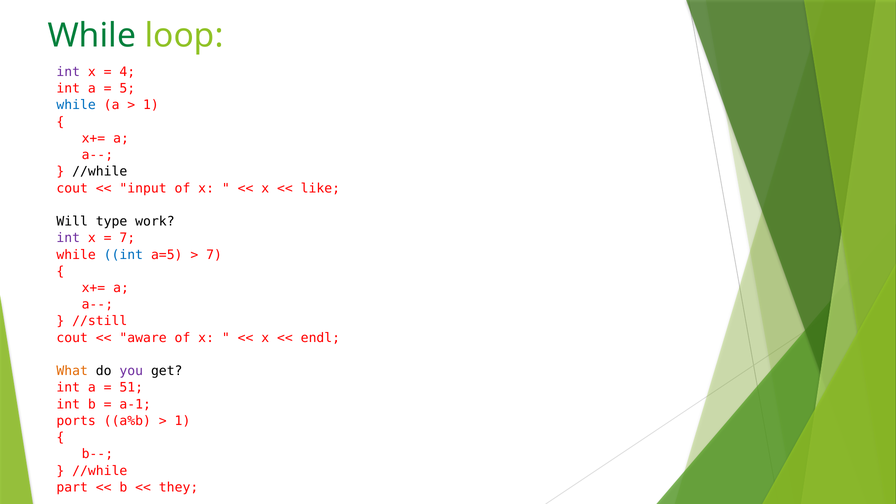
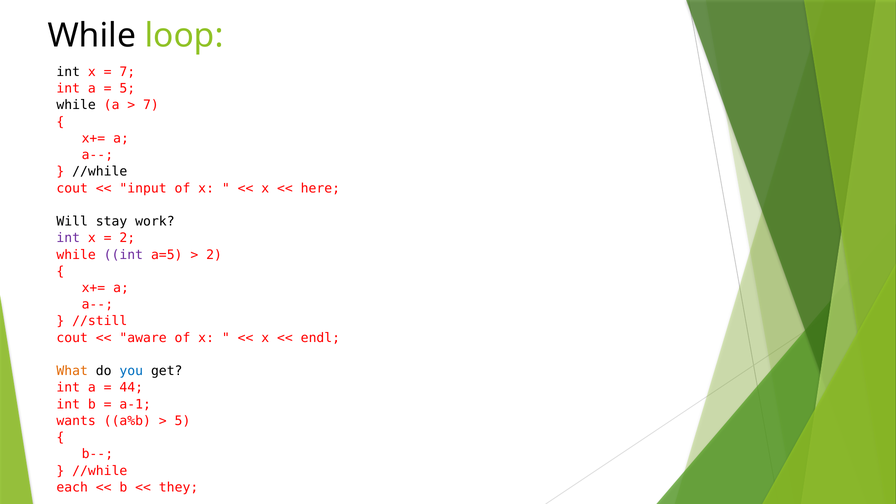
While at (92, 36) colour: green -> black
int at (68, 72) colour: purple -> black
4 at (127, 72): 4 -> 7
while at (76, 105) colour: blue -> black
1 at (151, 105): 1 -> 7
like: like -> here
type: type -> stay
7 at (127, 238): 7 -> 2
int at (123, 255) colour: blue -> purple
7 at (214, 255): 7 -> 2
you colour: purple -> blue
51: 51 -> 44
ports: ports -> wants
1 at (183, 421): 1 -> 5
part: part -> each
